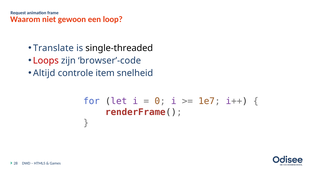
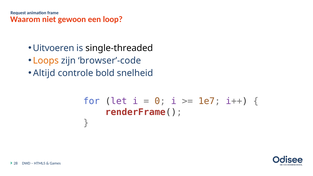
Translate: Translate -> Uitvoeren
Loops colour: red -> orange
item: item -> bold
